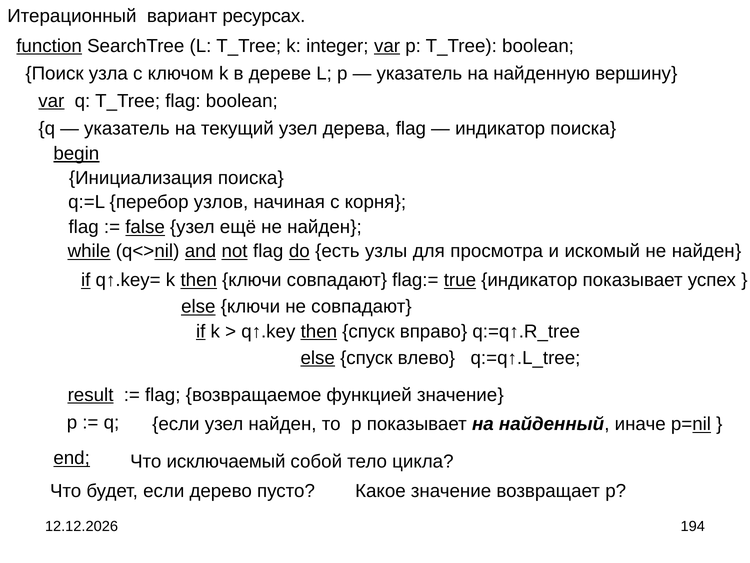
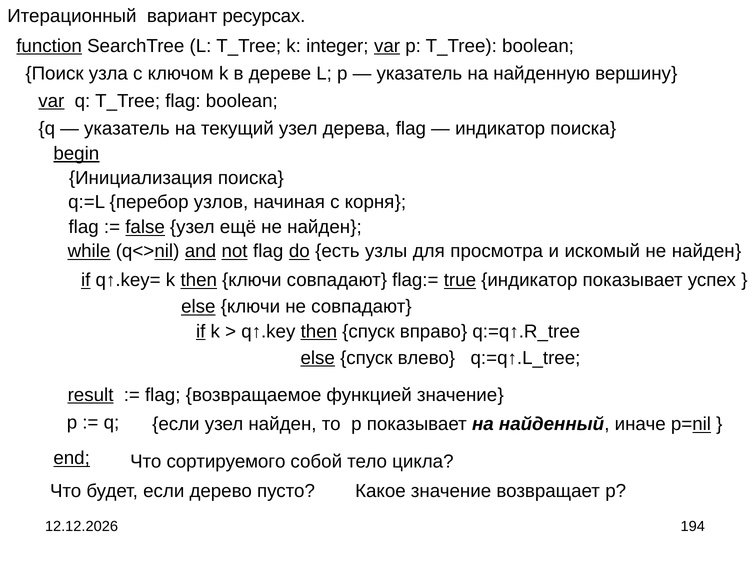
исключаемый: исключаемый -> сортируемого
